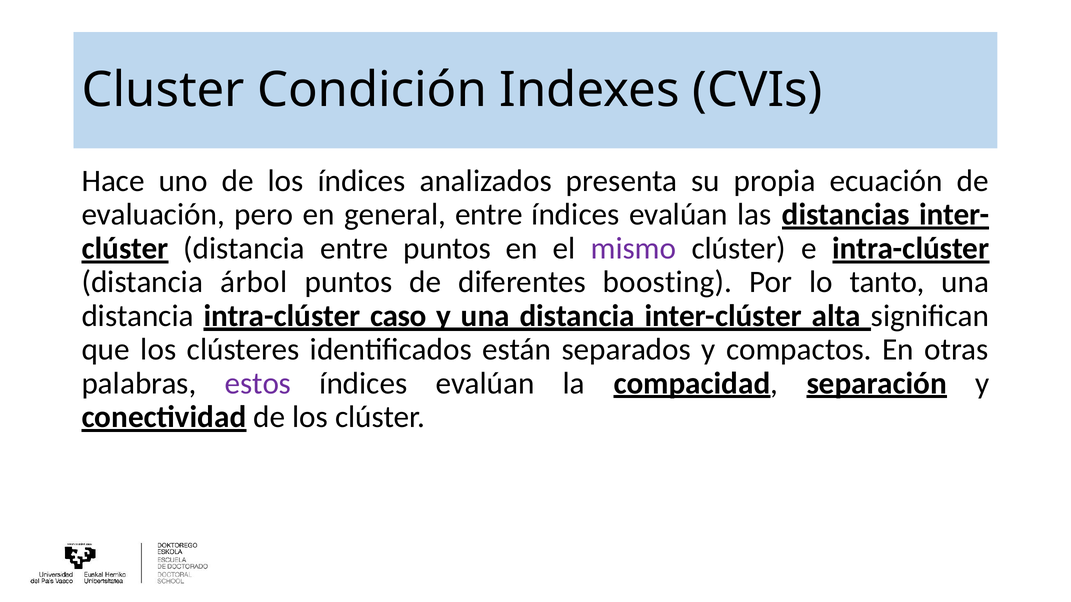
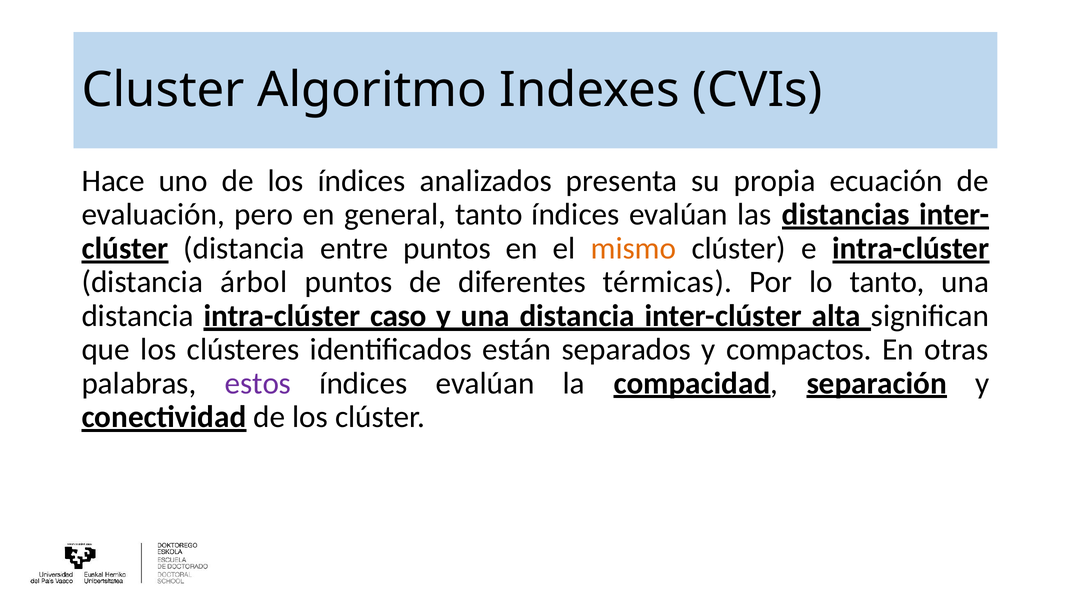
Condición: Condición -> Algoritmo
general entre: entre -> tanto
mismo colour: purple -> orange
boosting: boosting -> térmicas
